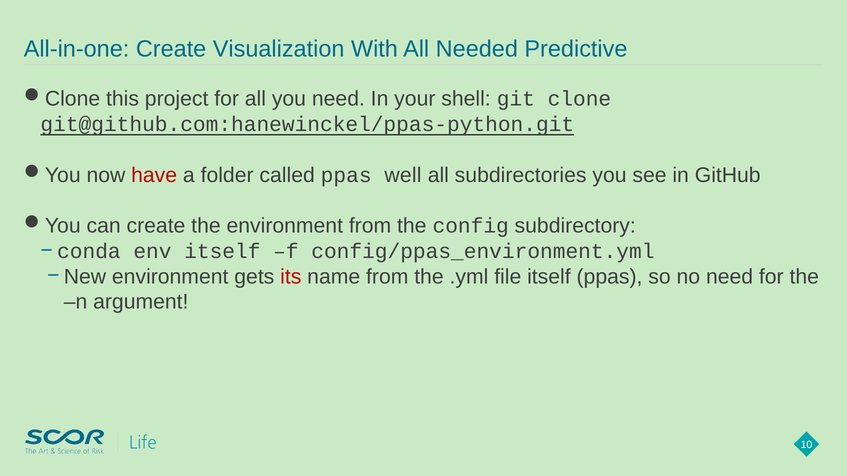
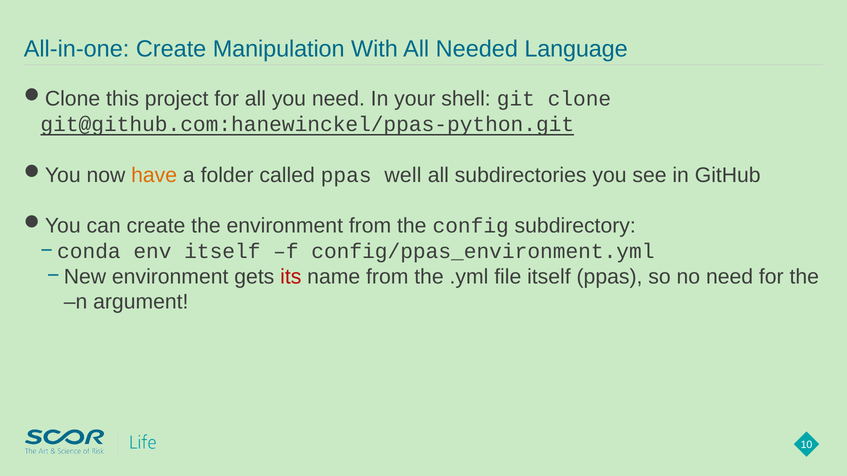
Visualization: Visualization -> Manipulation
Predictive: Predictive -> Language
have colour: red -> orange
